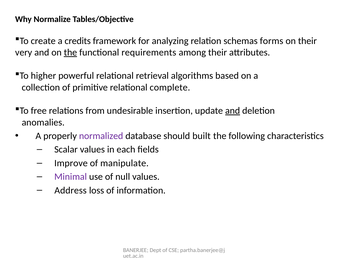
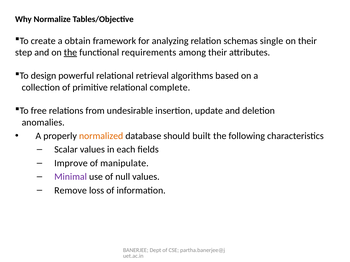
credits: credits -> obtain
forms: forms -> single
very: very -> step
higher: higher -> design
and at (233, 111) underline: present -> none
normalized colour: purple -> orange
Address: Address -> Remove
